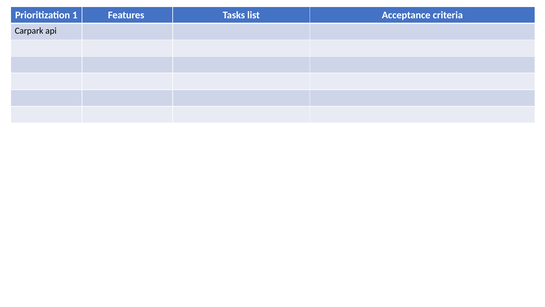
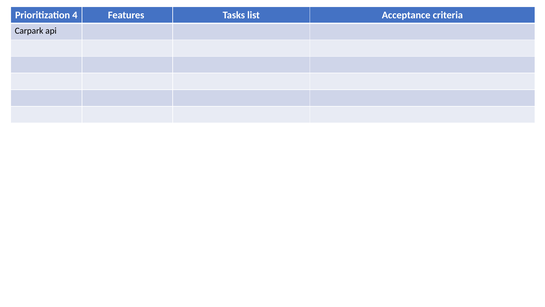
1: 1 -> 4
